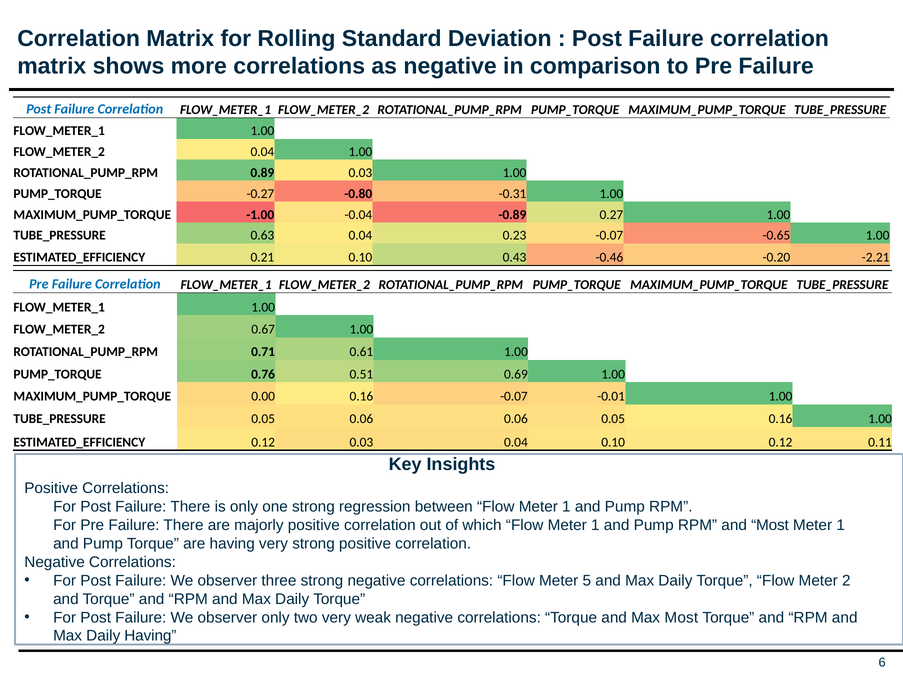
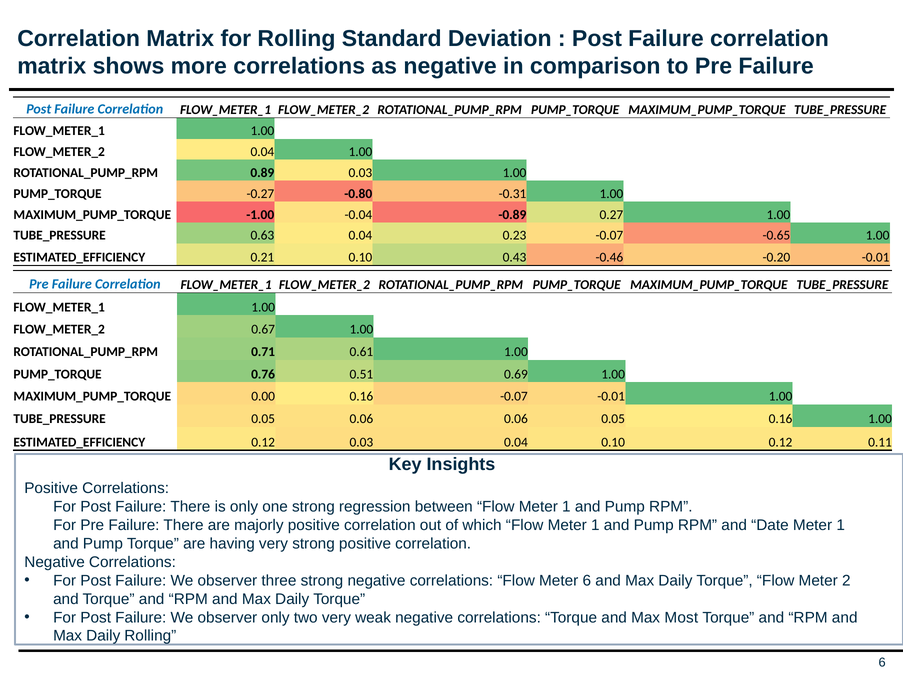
-0.20 -2.21: -2.21 -> -0.01
and Most: Most -> Date
Meter 5: 5 -> 6
Daily Having: Having -> Rolling
